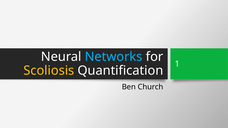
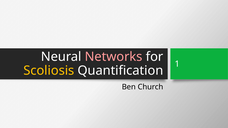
Networks colour: light blue -> pink
